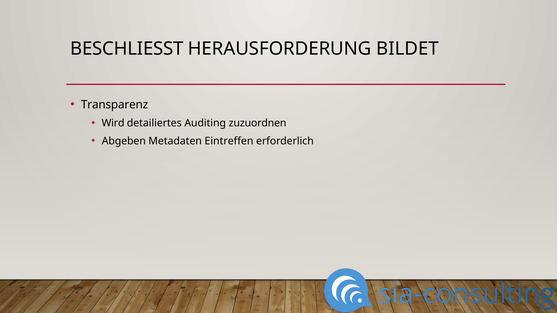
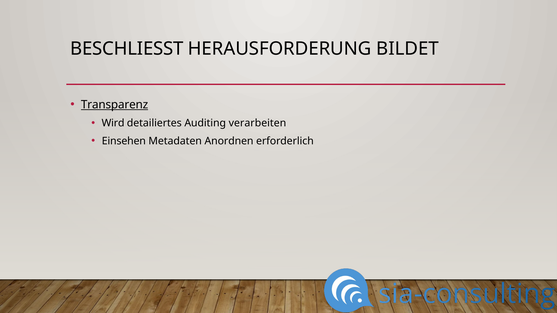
Transparenz underline: none -> present
zuzuordnen: zuzuordnen -> verarbeiten
Abgeben: Abgeben -> Einsehen
Eintreffen: Eintreffen -> Anordnen
